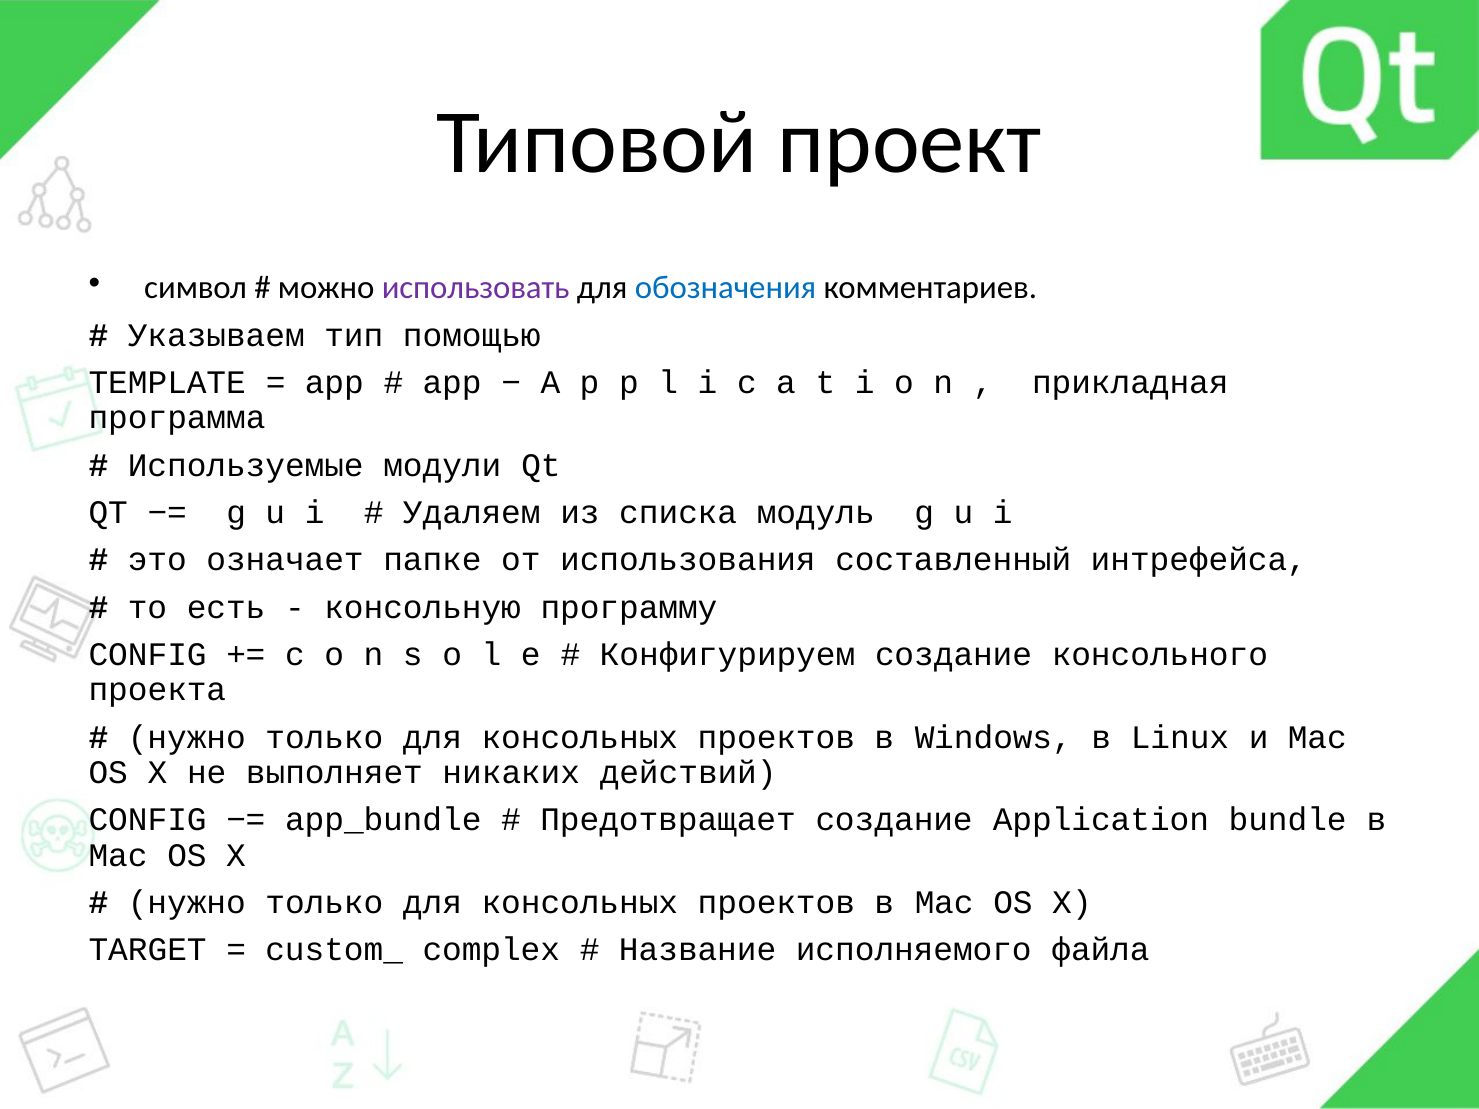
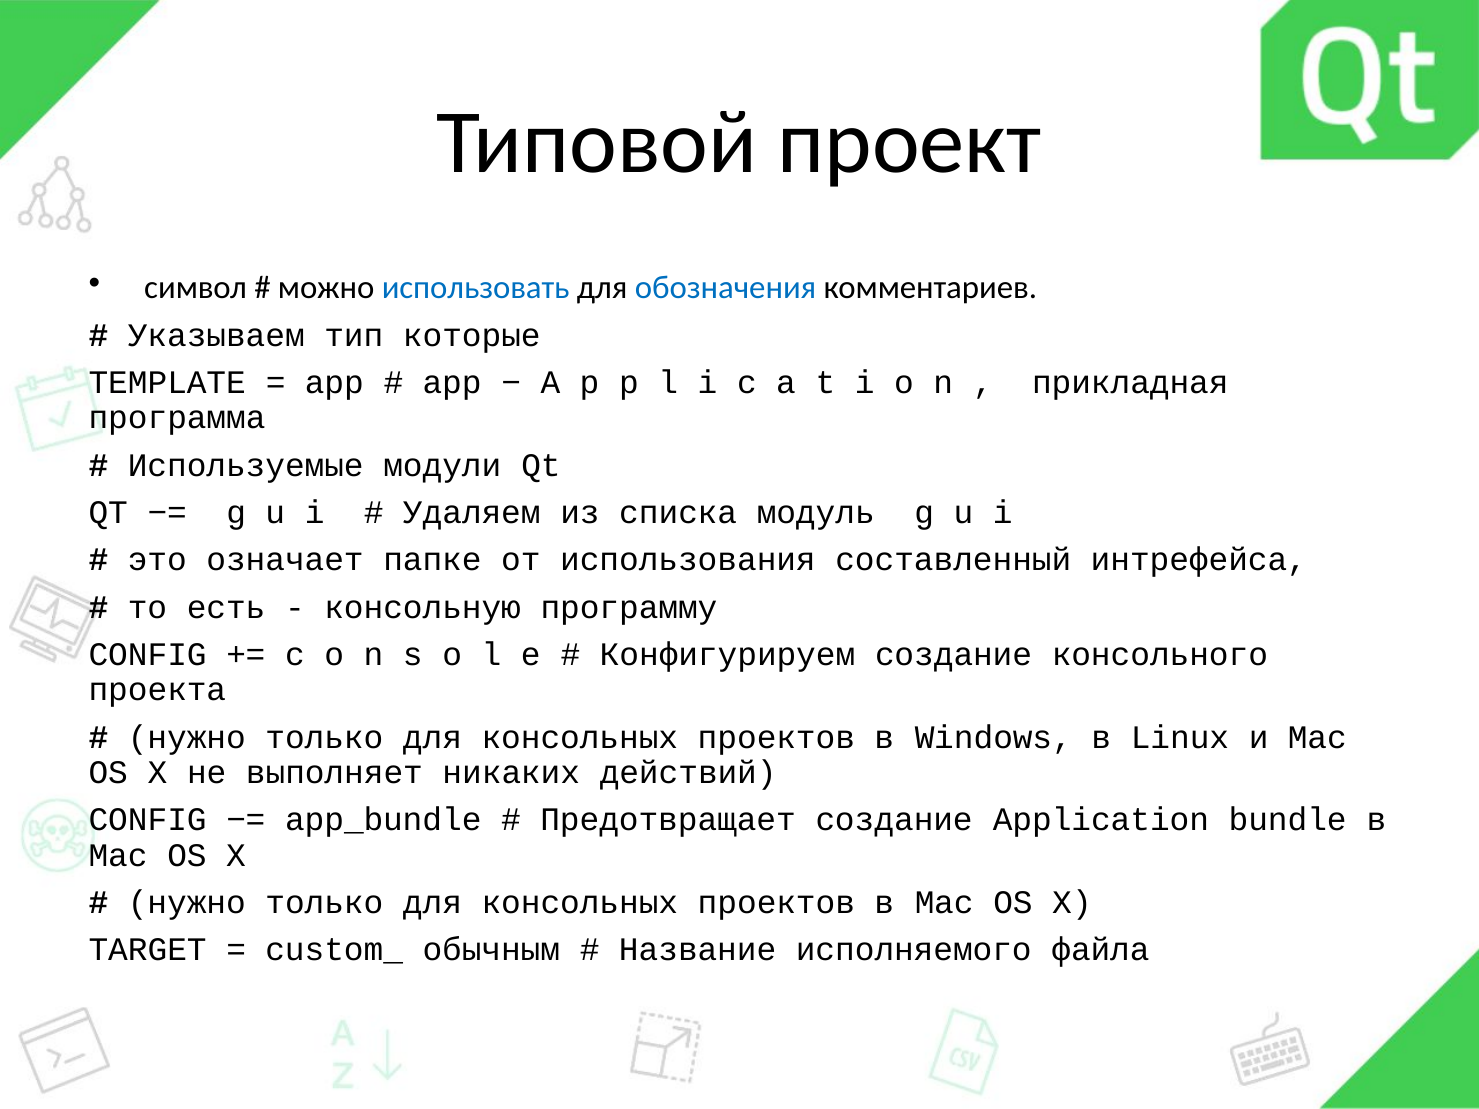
использовать colour: purple -> blue
помощью: помощью -> которые
complex: complex -> обычным
